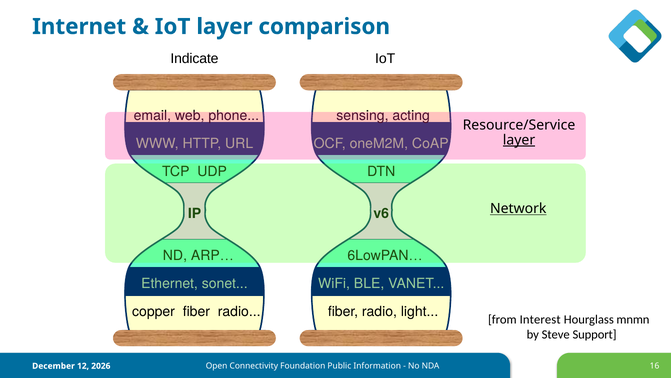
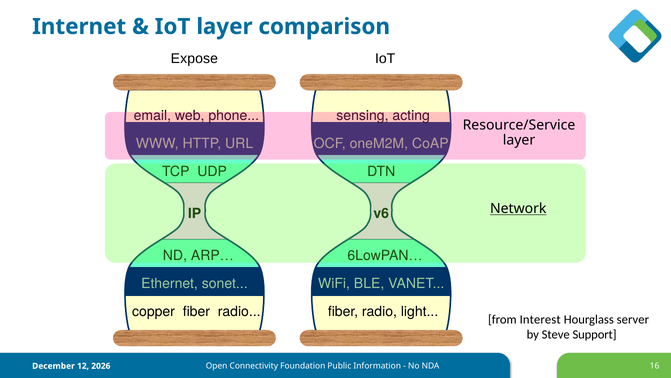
Indicate: Indicate -> Expose
layer at (519, 140) underline: present -> none
mnmn: mnmn -> server
